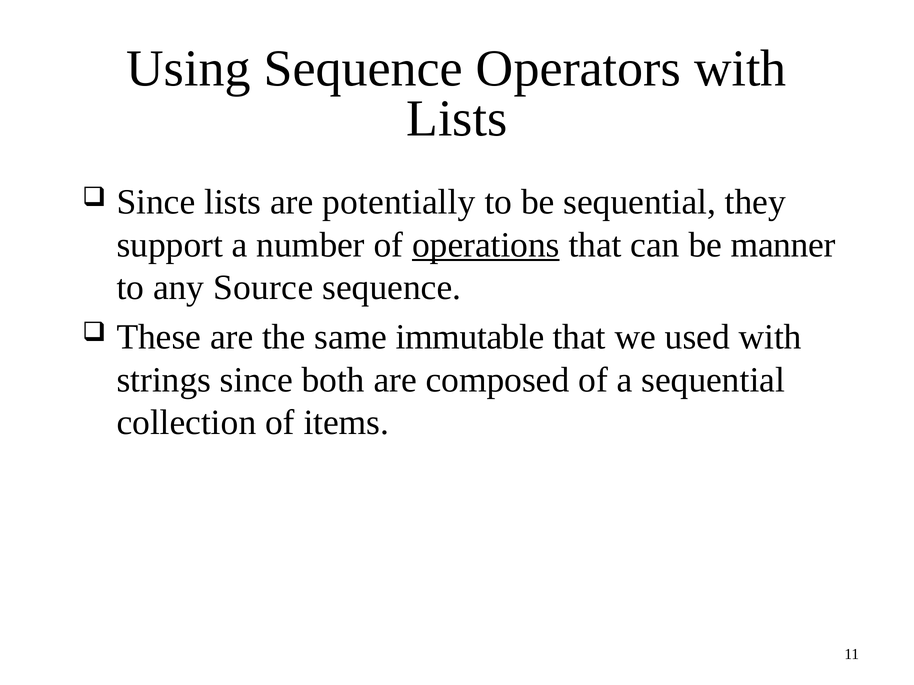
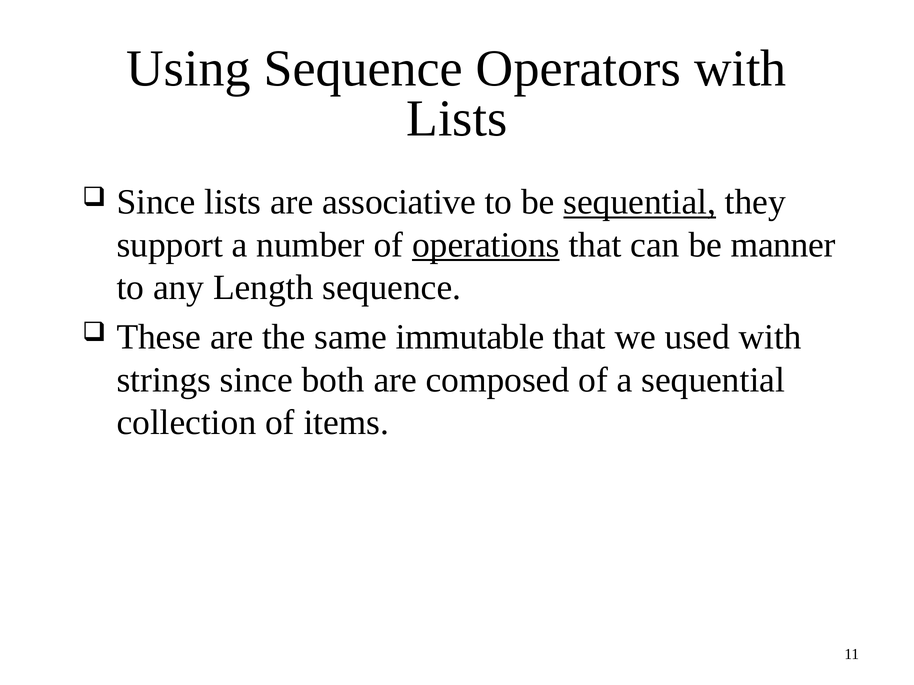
potentially: potentially -> associative
sequential at (640, 202) underline: none -> present
Source: Source -> Length
